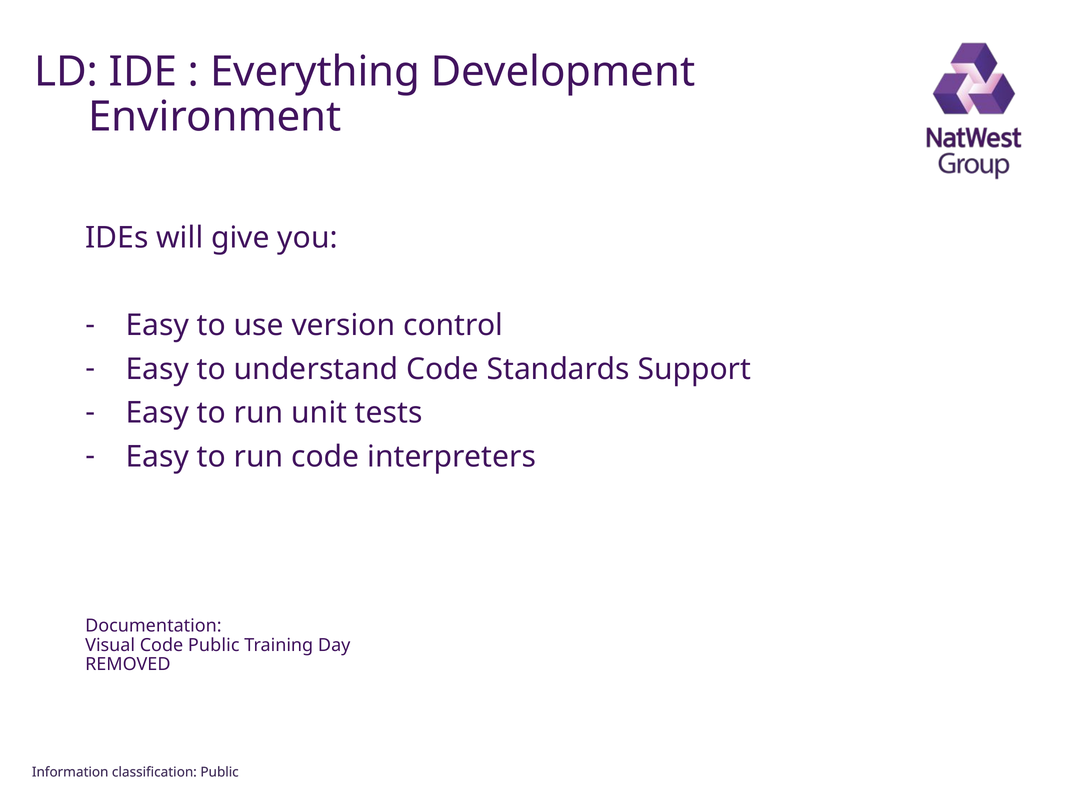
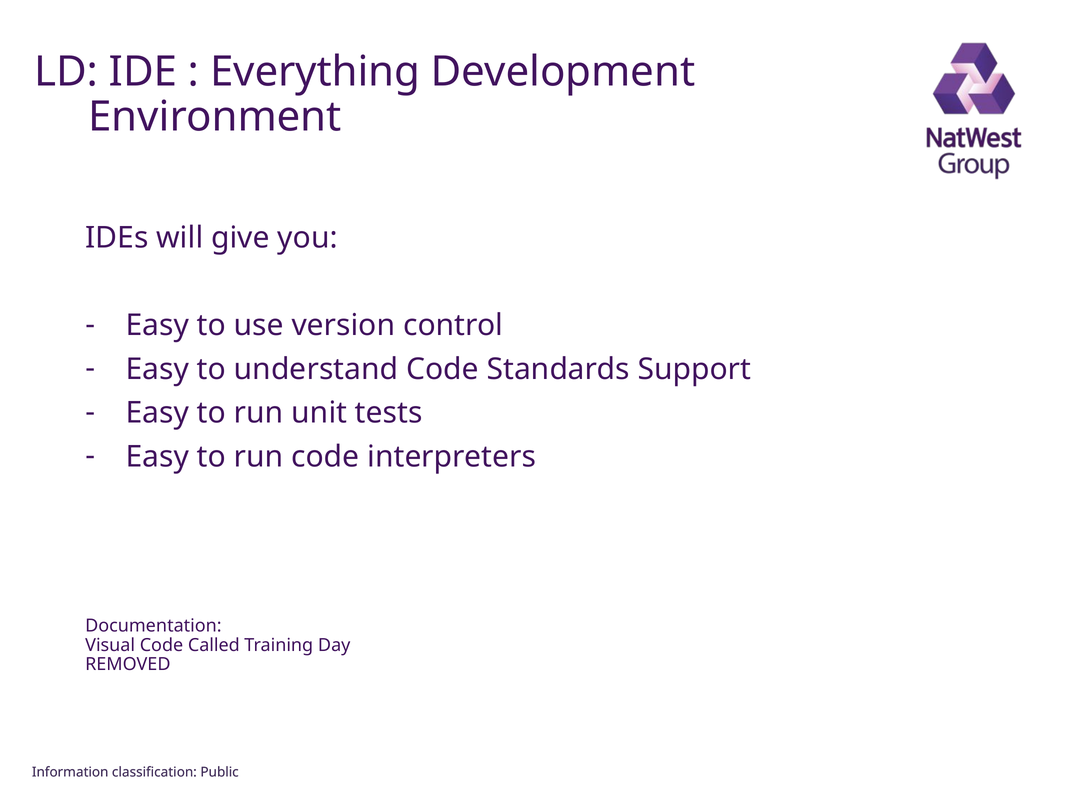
Code Public: Public -> Called
